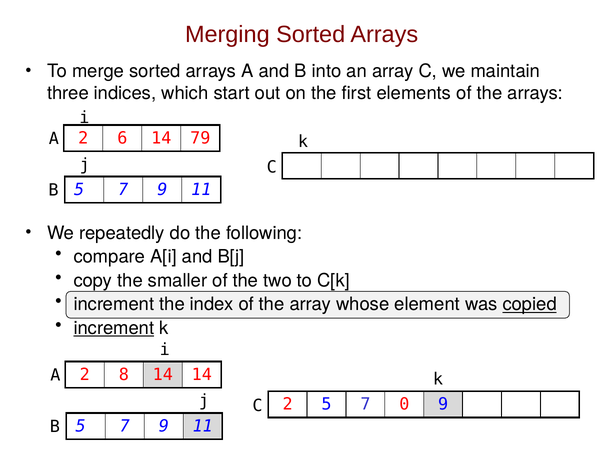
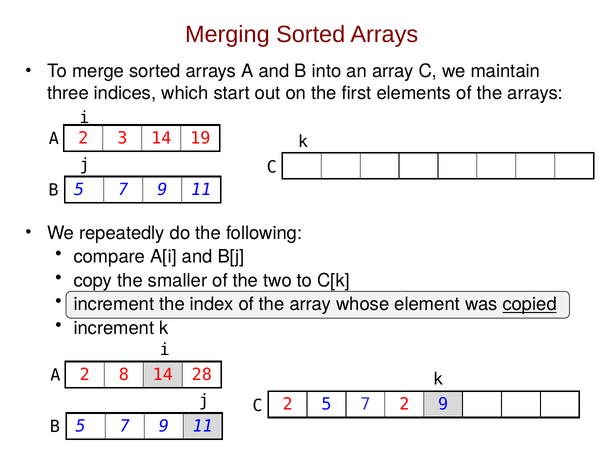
6: 6 -> 3
79: 79 -> 19
increment at (114, 328) underline: present -> none
14 14: 14 -> 28
7 0: 0 -> 2
